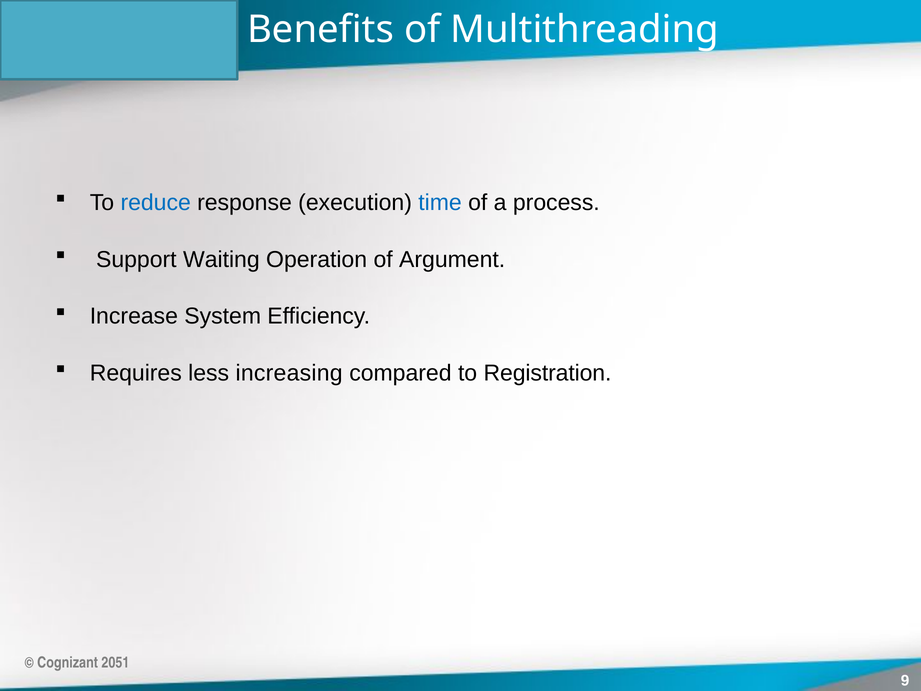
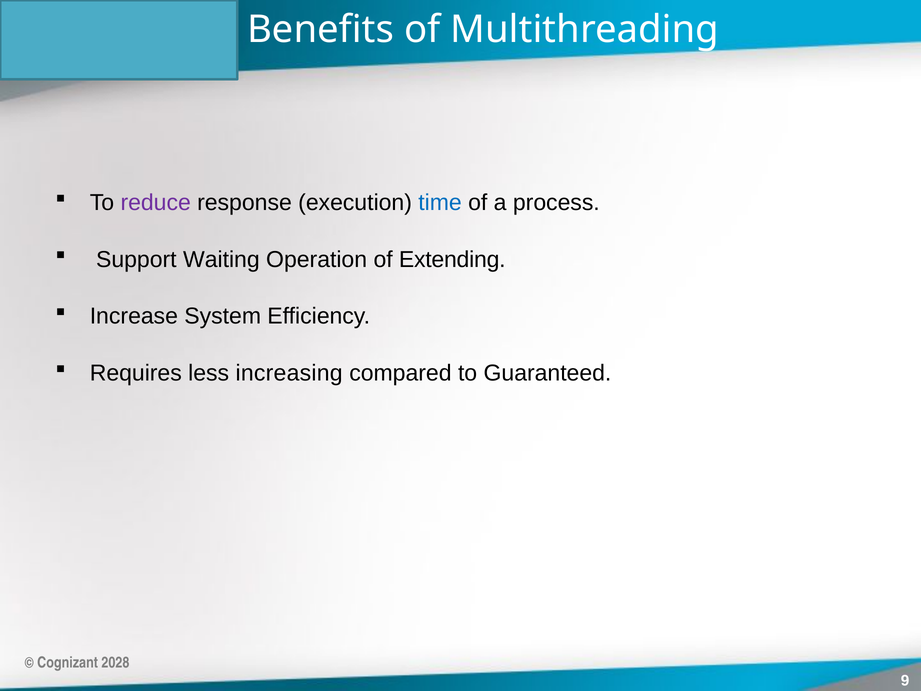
reduce colour: blue -> purple
Argument: Argument -> Extending
Registration: Registration -> Guaranteed
2051: 2051 -> 2028
